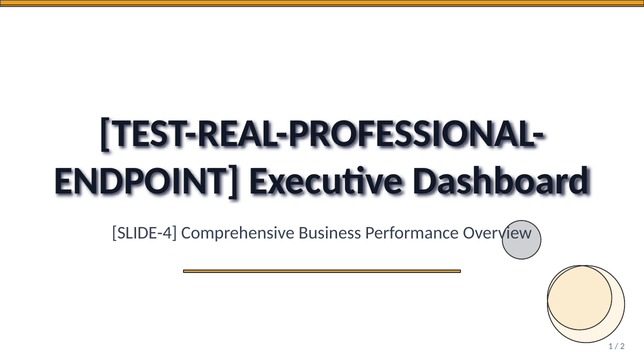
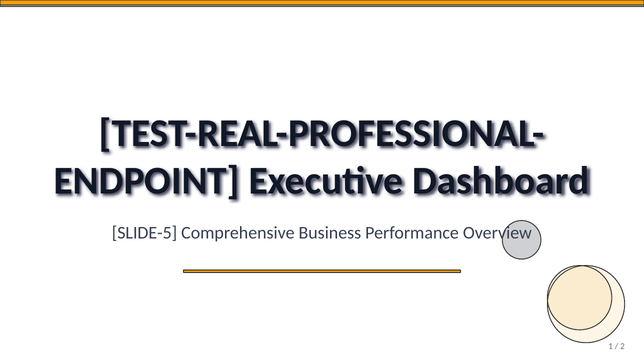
SLIDE-4: SLIDE-4 -> SLIDE-5
